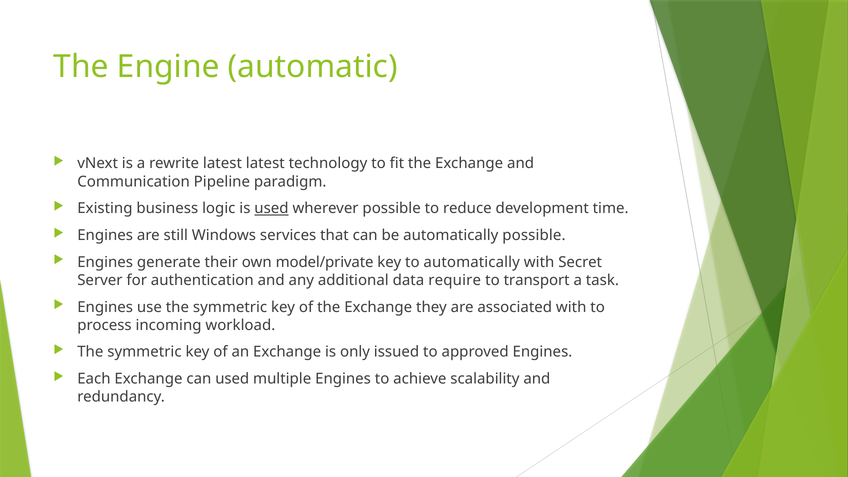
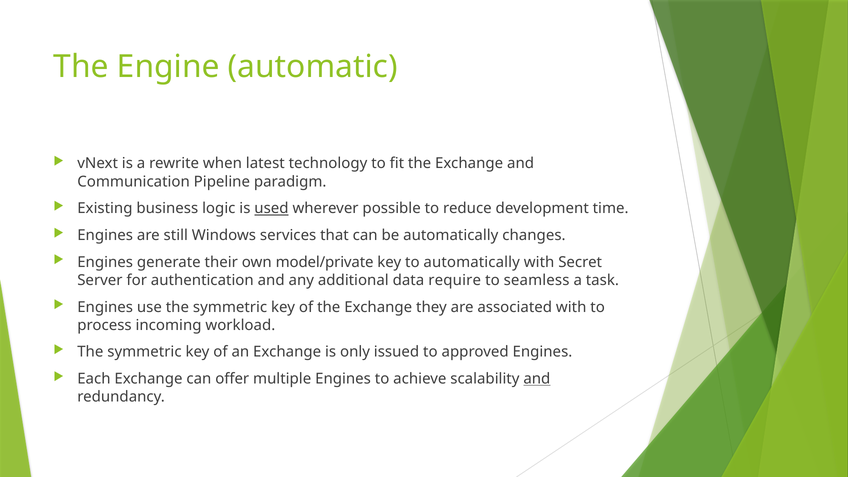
rewrite latest: latest -> when
automatically possible: possible -> changes
transport: transport -> seamless
can used: used -> offer
and at (537, 379) underline: none -> present
